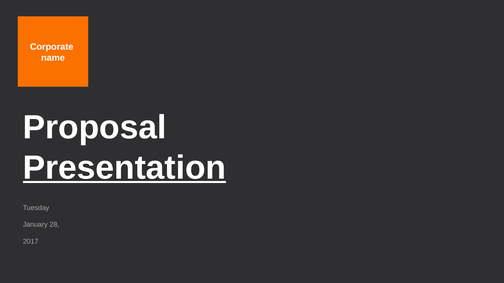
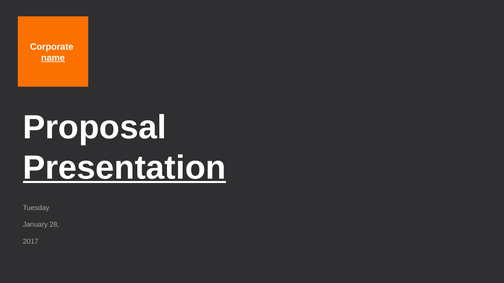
name underline: none -> present
